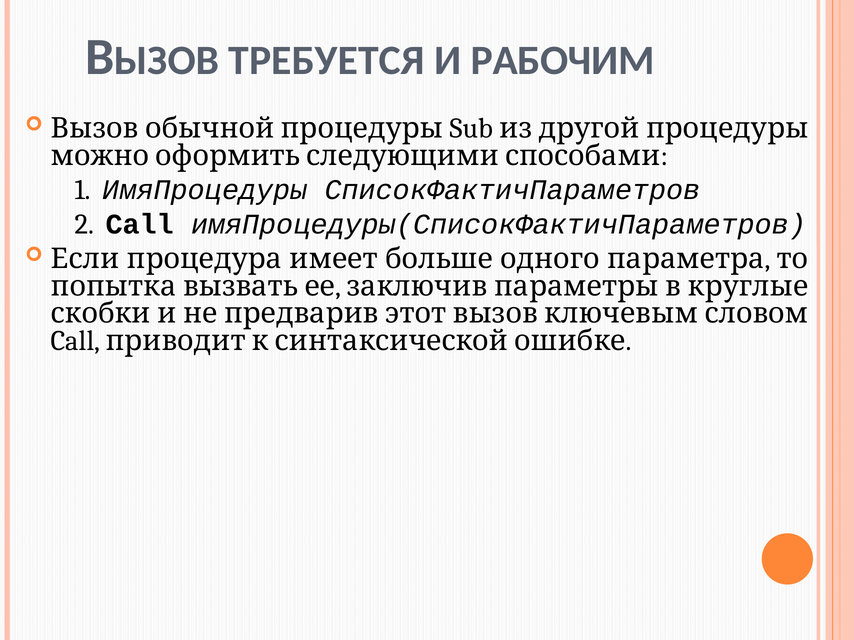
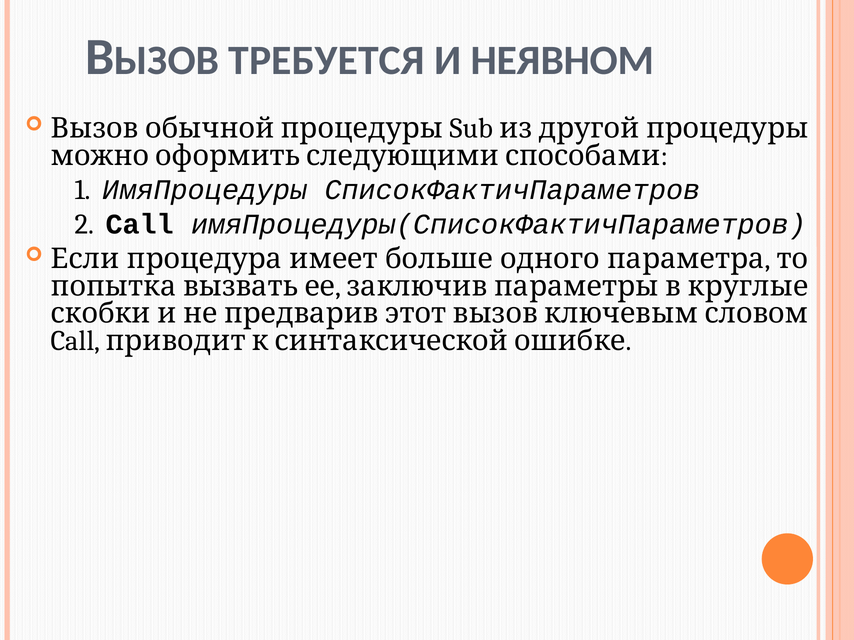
РАБОЧИМ: РАБОЧИМ -> НЕЯВНОМ
